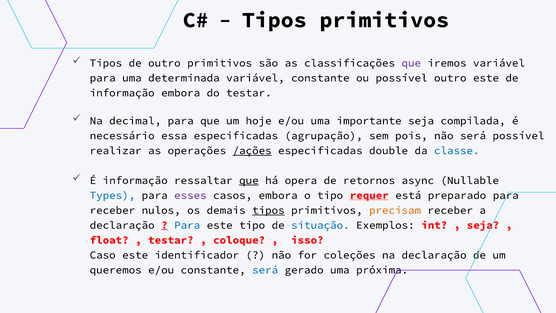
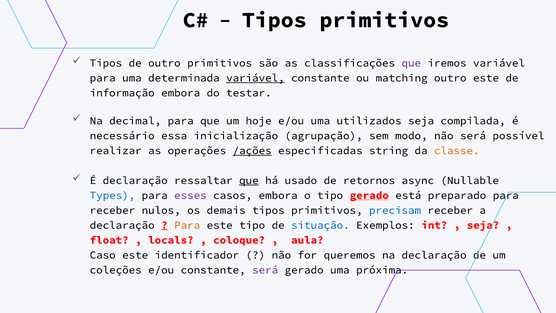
variável at (255, 78) underline: none -> present
ou possível: possível -> matching
importante: importante -> utilizados
essa especificadas: especificadas -> inicialização
pois: pois -> modo
double: double -> string
classe colour: blue -> orange
É informação: informação -> declaração
opera: opera -> usado
tipo requer: requer -> gerado
tipos at (268, 210) underline: present -> none
precisam colour: orange -> blue
Para at (187, 225) colour: blue -> orange
testar at (171, 240): testar -> locals
isso: isso -> aula
coleções: coleções -> queremos
queremos: queremos -> coleções
será at (265, 270) colour: blue -> purple
